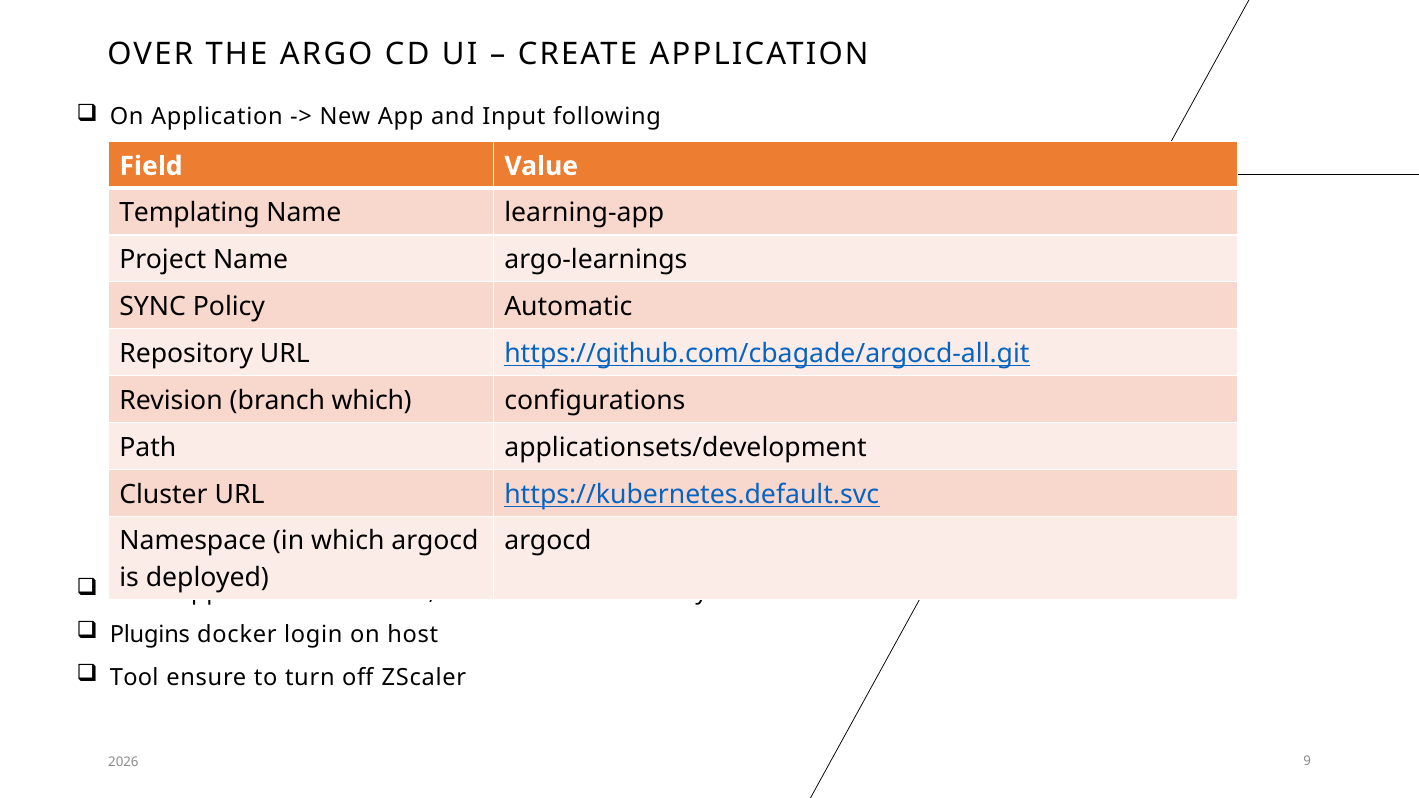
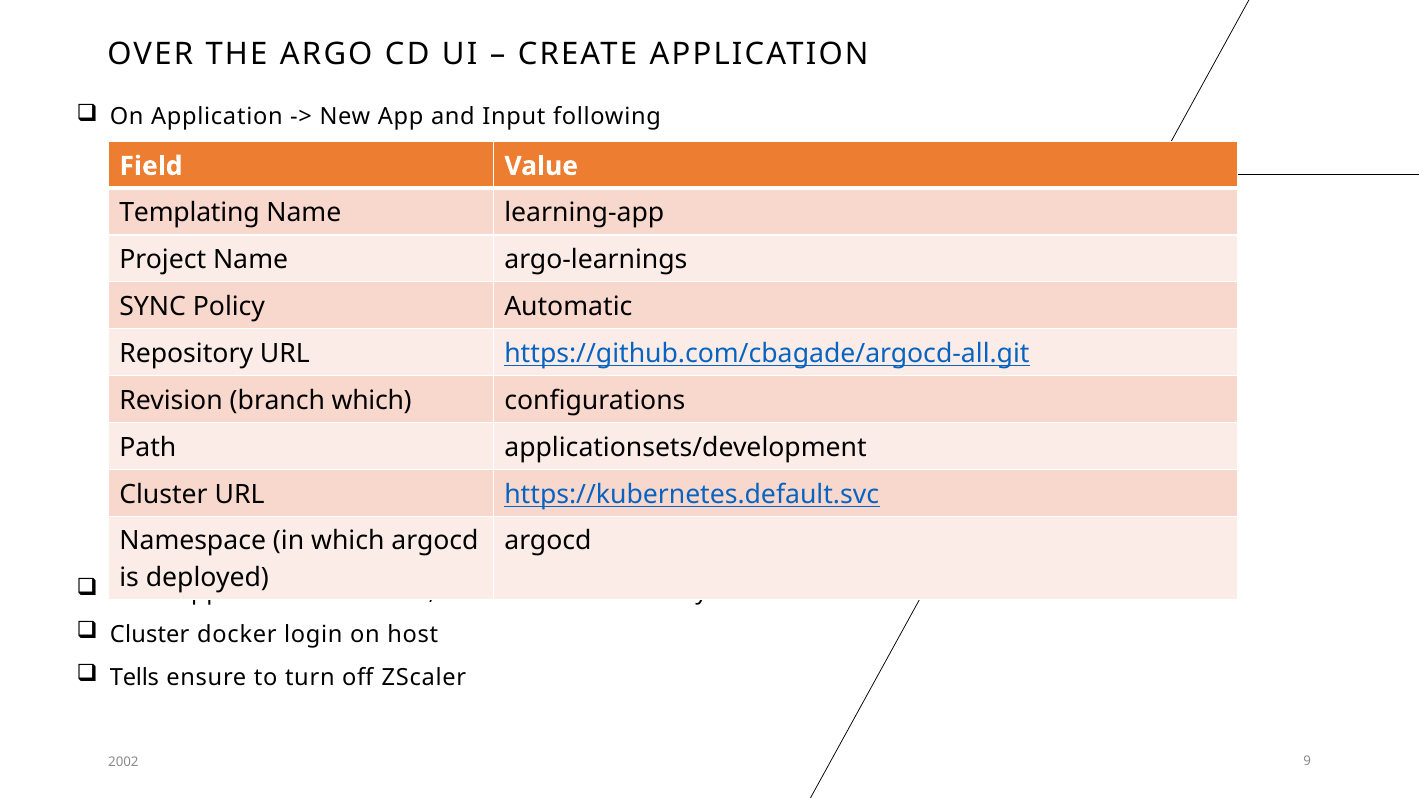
Plugins at (150, 634): Plugins -> Cluster
Tool: Tool -> Tells
2026: 2026 -> 2002
